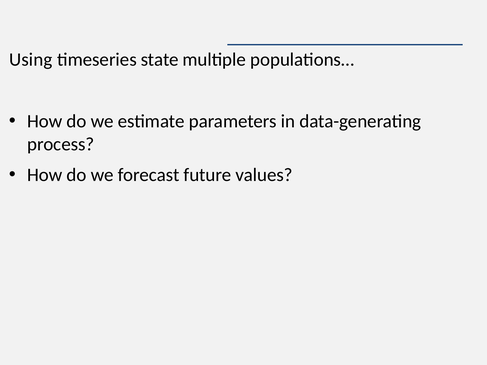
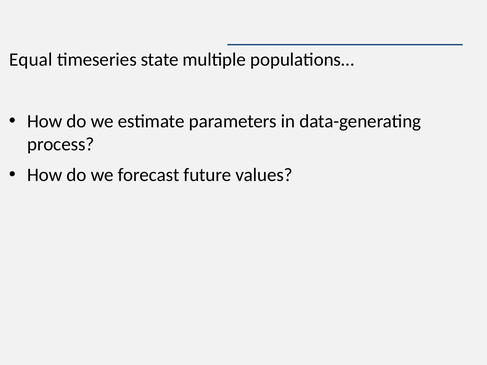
Using: Using -> Equal
